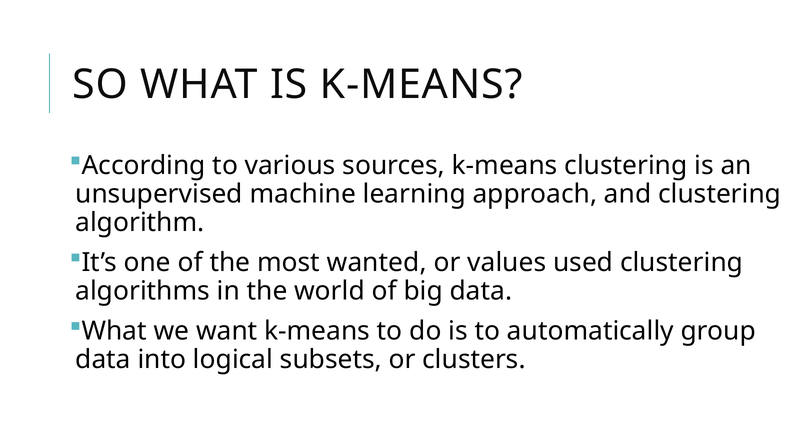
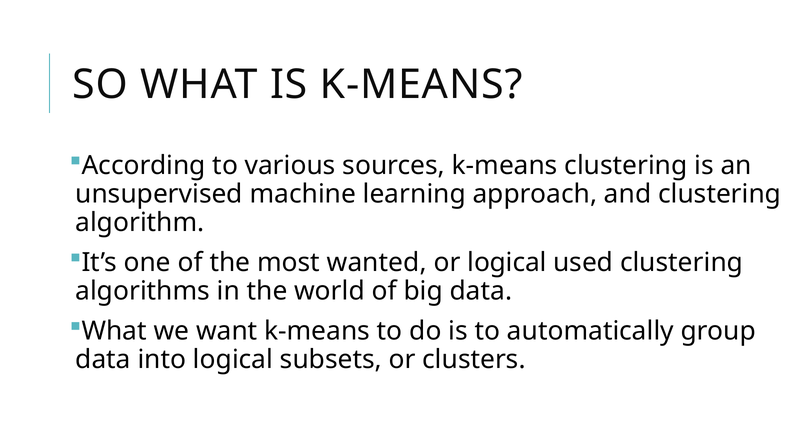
or values: values -> logical
